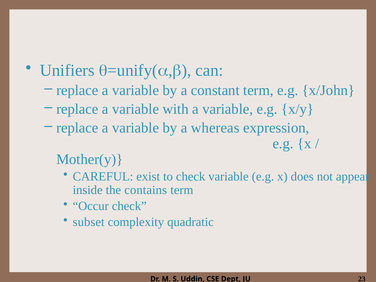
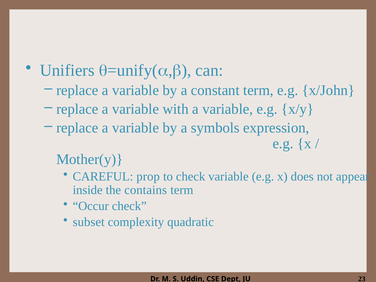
whereas: whereas -> symbols
exist: exist -> prop
